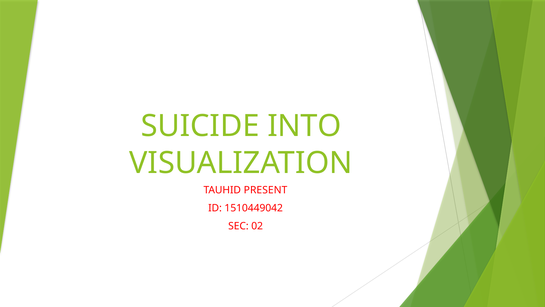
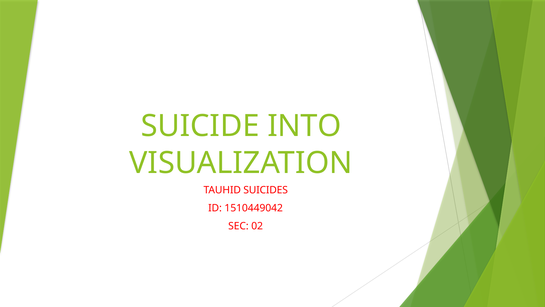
PRESENT: PRESENT -> SUICIDES
